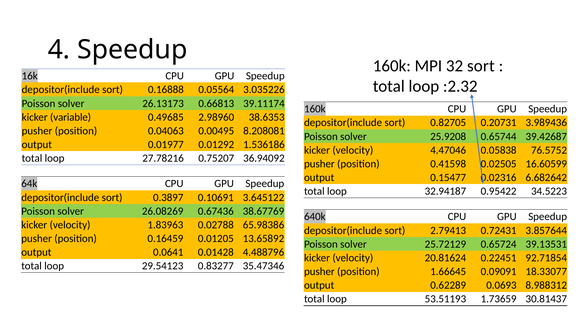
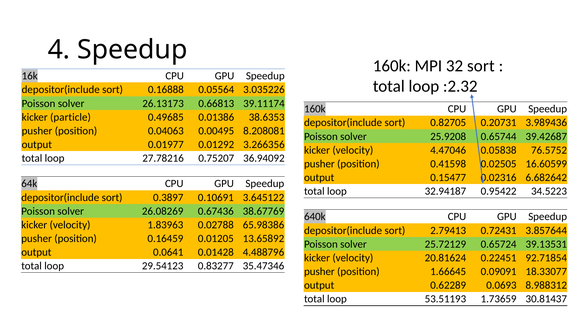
variable: variable -> particle
2.98960: 2.98960 -> 0.01386
1.536186: 1.536186 -> 3.266356
